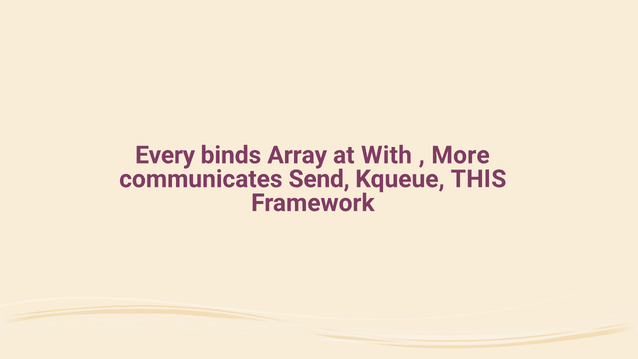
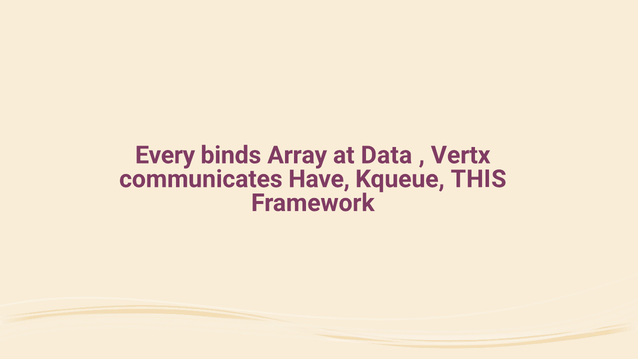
With: With -> Data
More: More -> Vertx
Send: Send -> Have
